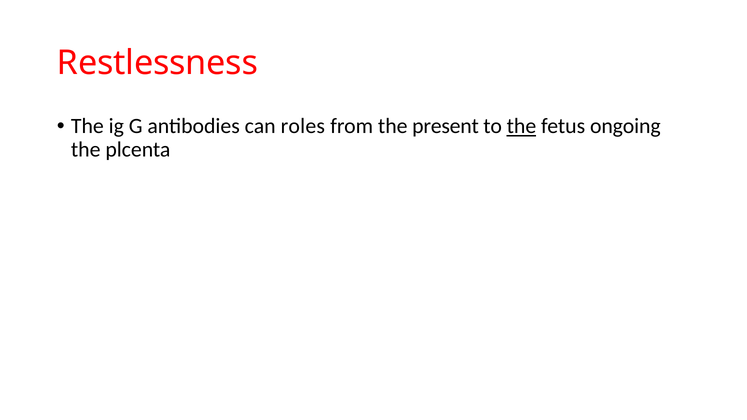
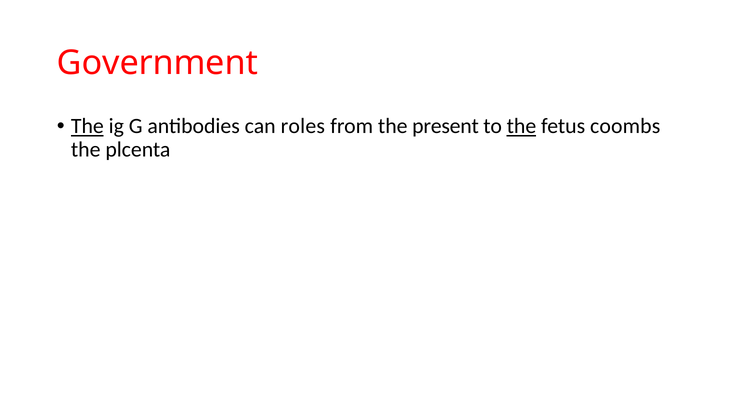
Restlessness: Restlessness -> Government
The at (87, 126) underline: none -> present
ongoing: ongoing -> coombs
